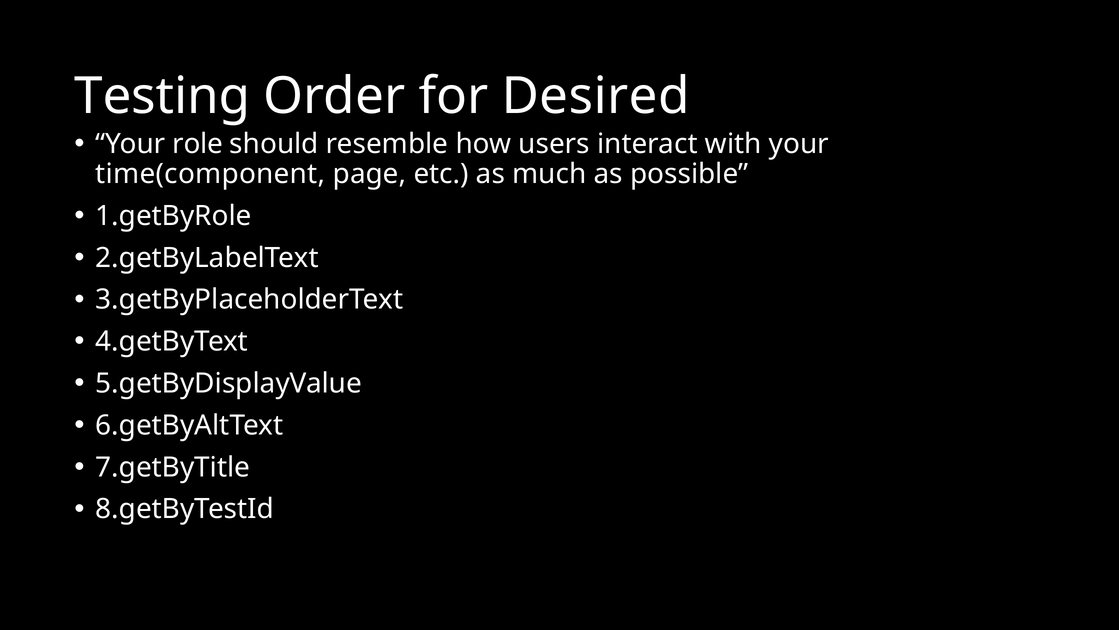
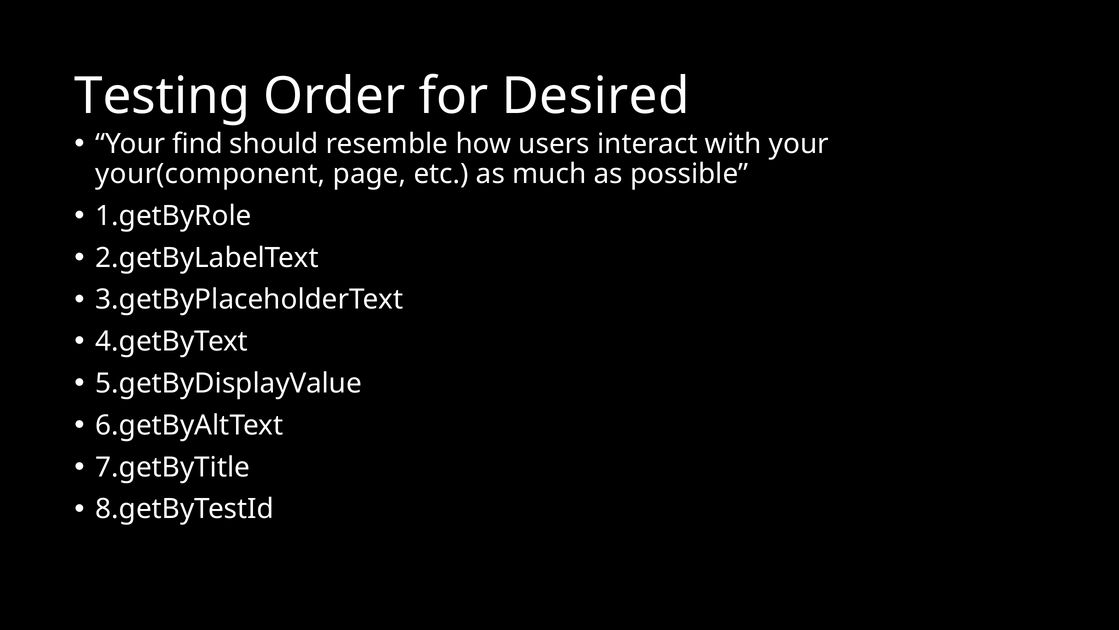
role: role -> find
time(component: time(component -> your(component
